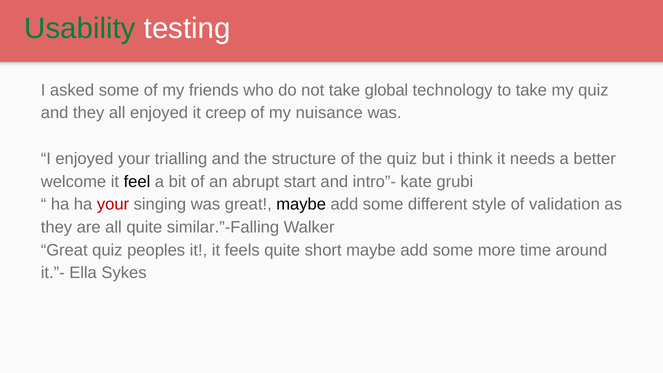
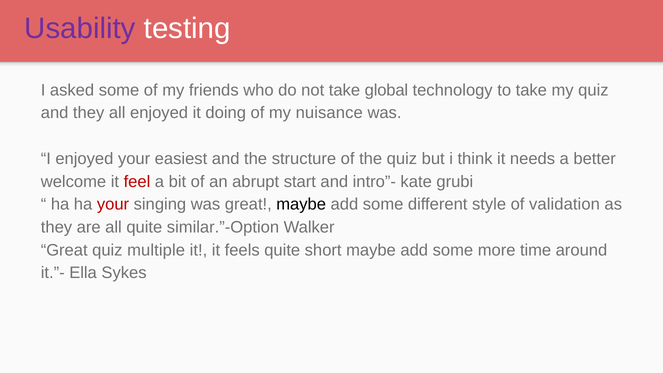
Usability colour: green -> purple
creep: creep -> doing
trialling: trialling -> easiest
feel colour: black -> red
similar.”-Falling: similar.”-Falling -> similar.”-Option
peoples: peoples -> multiple
